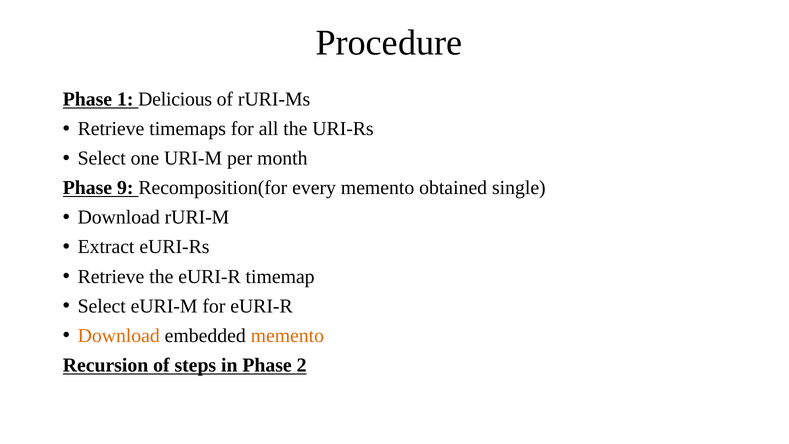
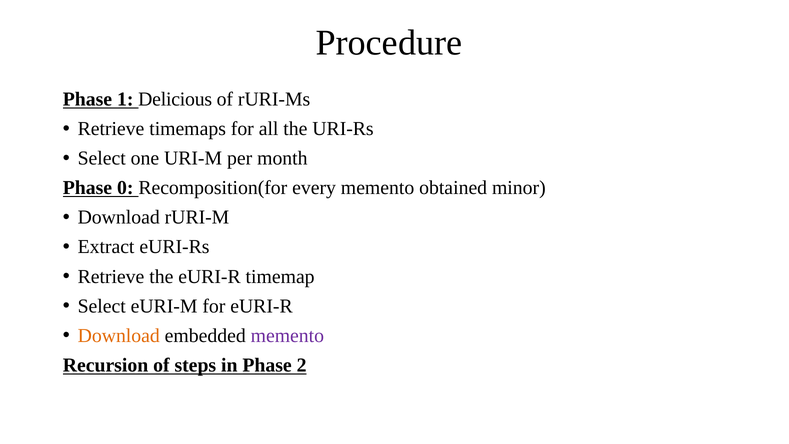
9: 9 -> 0
single: single -> minor
memento at (287, 335) colour: orange -> purple
